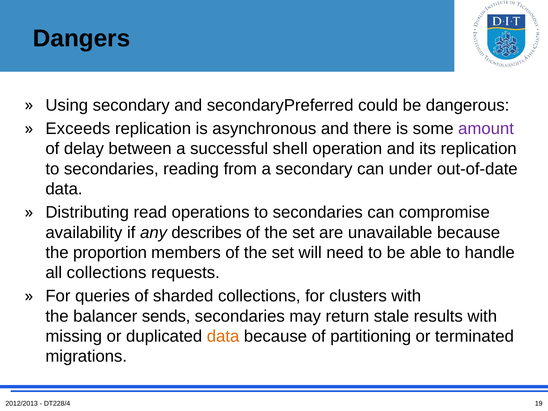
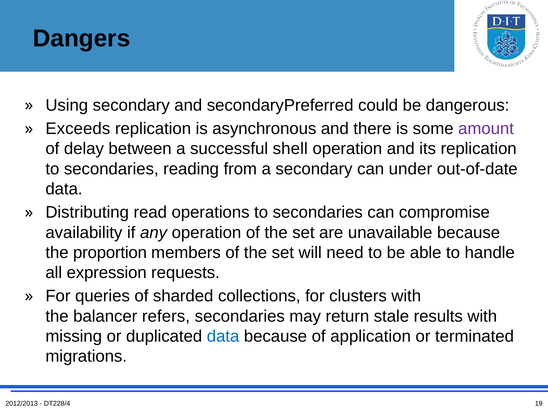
any describes: describes -> operation
all collections: collections -> expression
sends: sends -> refers
data at (223, 336) colour: orange -> blue
partitioning: partitioning -> application
